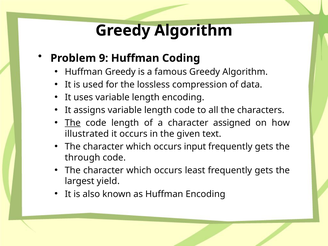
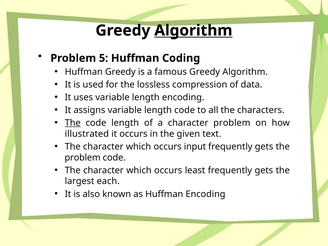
Algorithm at (193, 30) underline: none -> present
9: 9 -> 5
character assigned: assigned -> problem
through at (83, 158): through -> problem
yield: yield -> each
